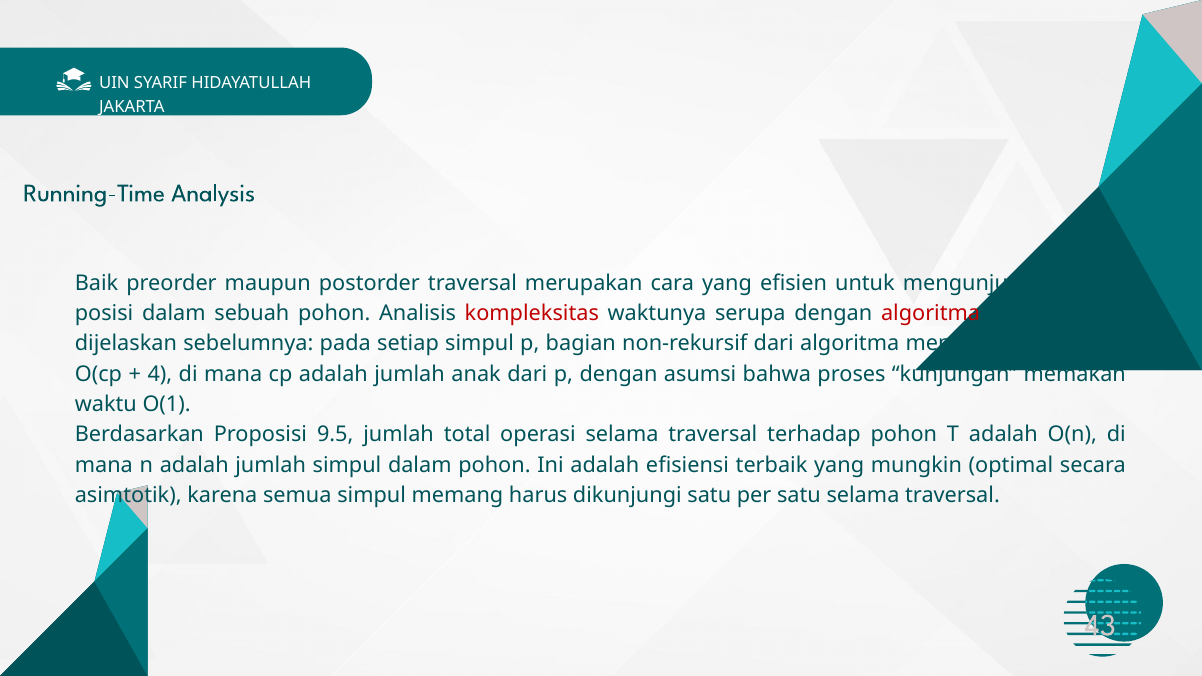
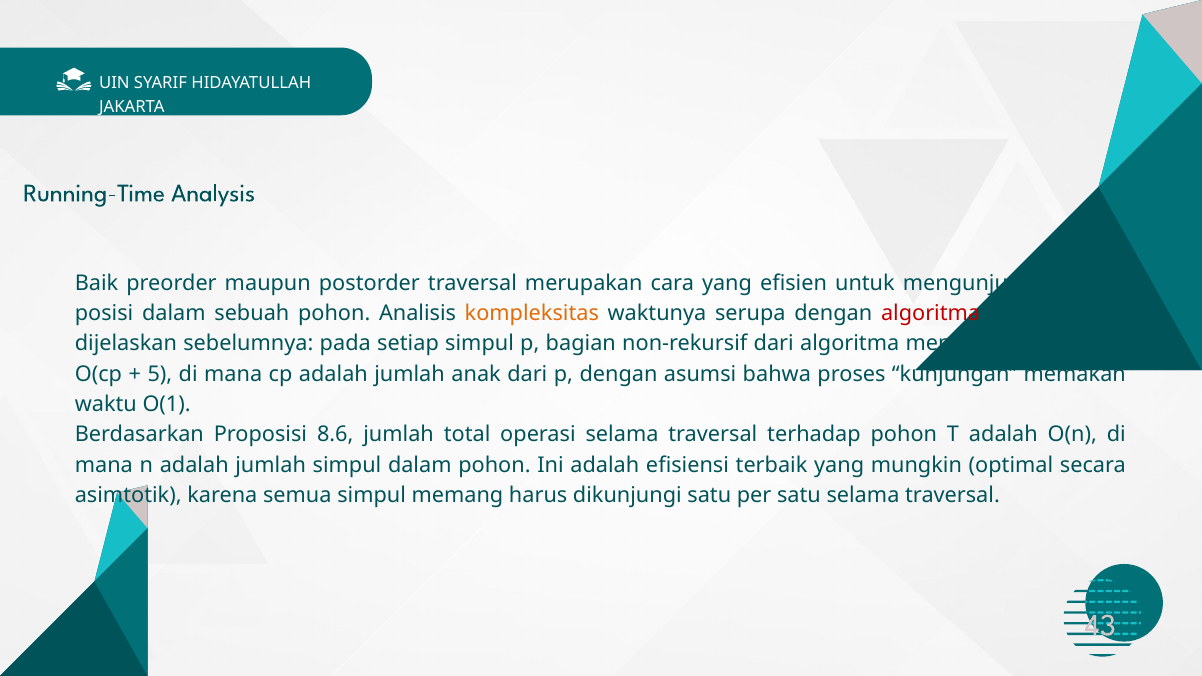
kompleksitas colour: red -> orange
4: 4 -> 5
9.5: 9.5 -> 8.6
